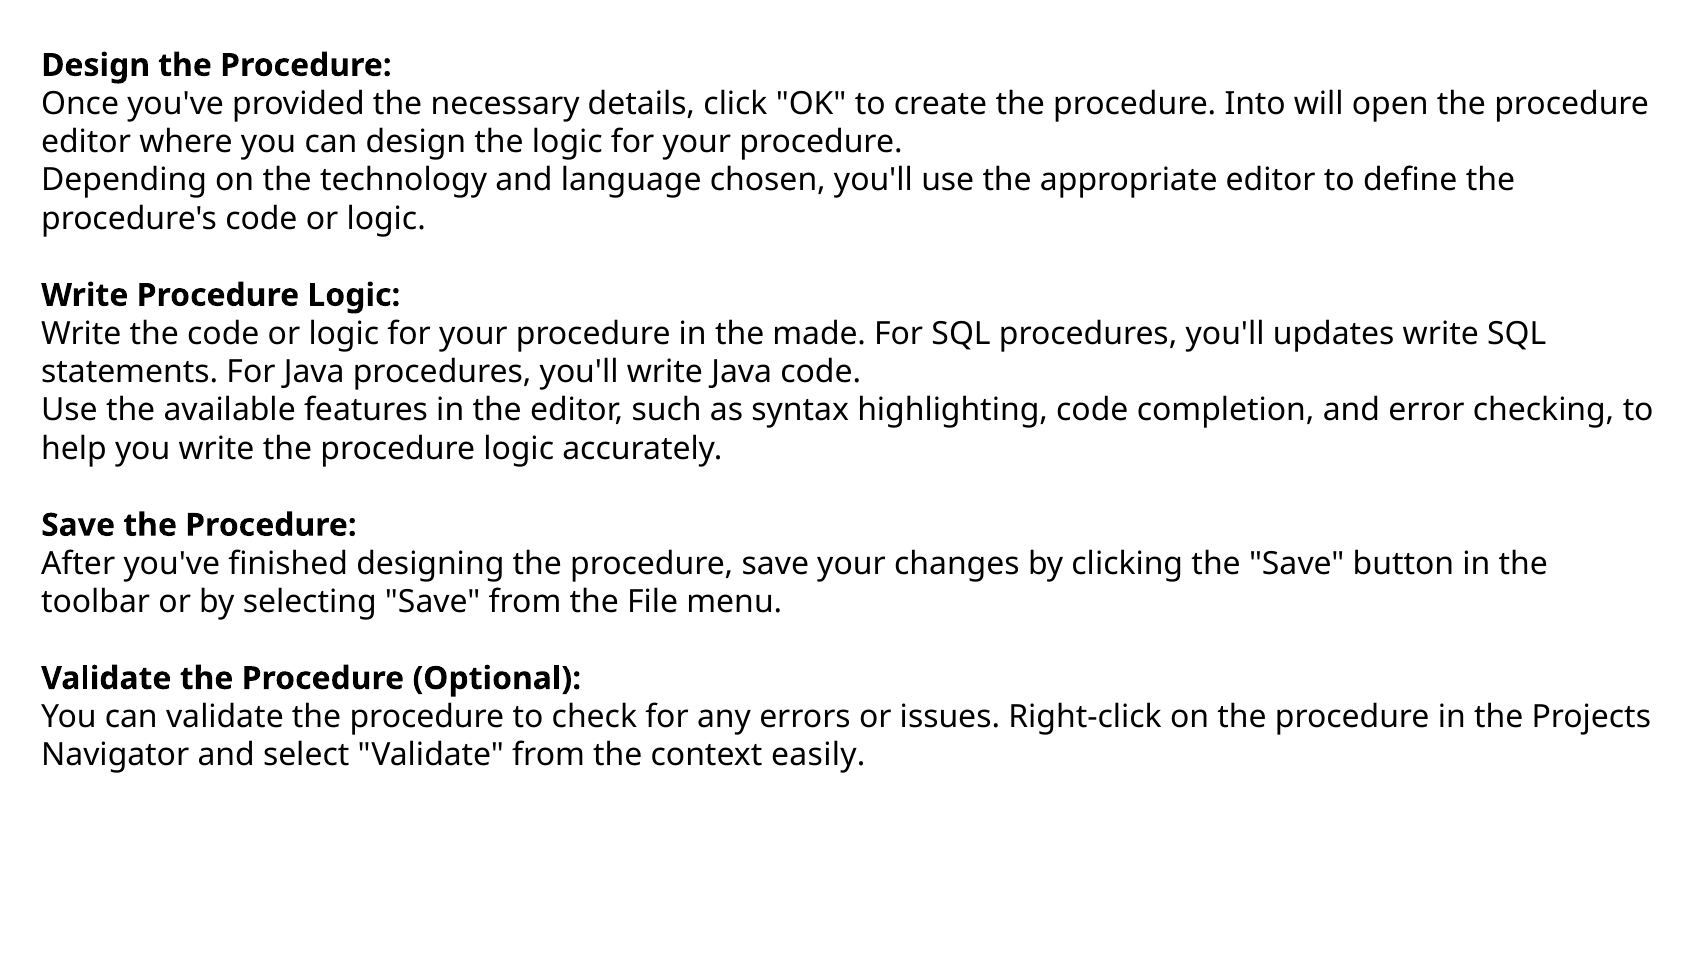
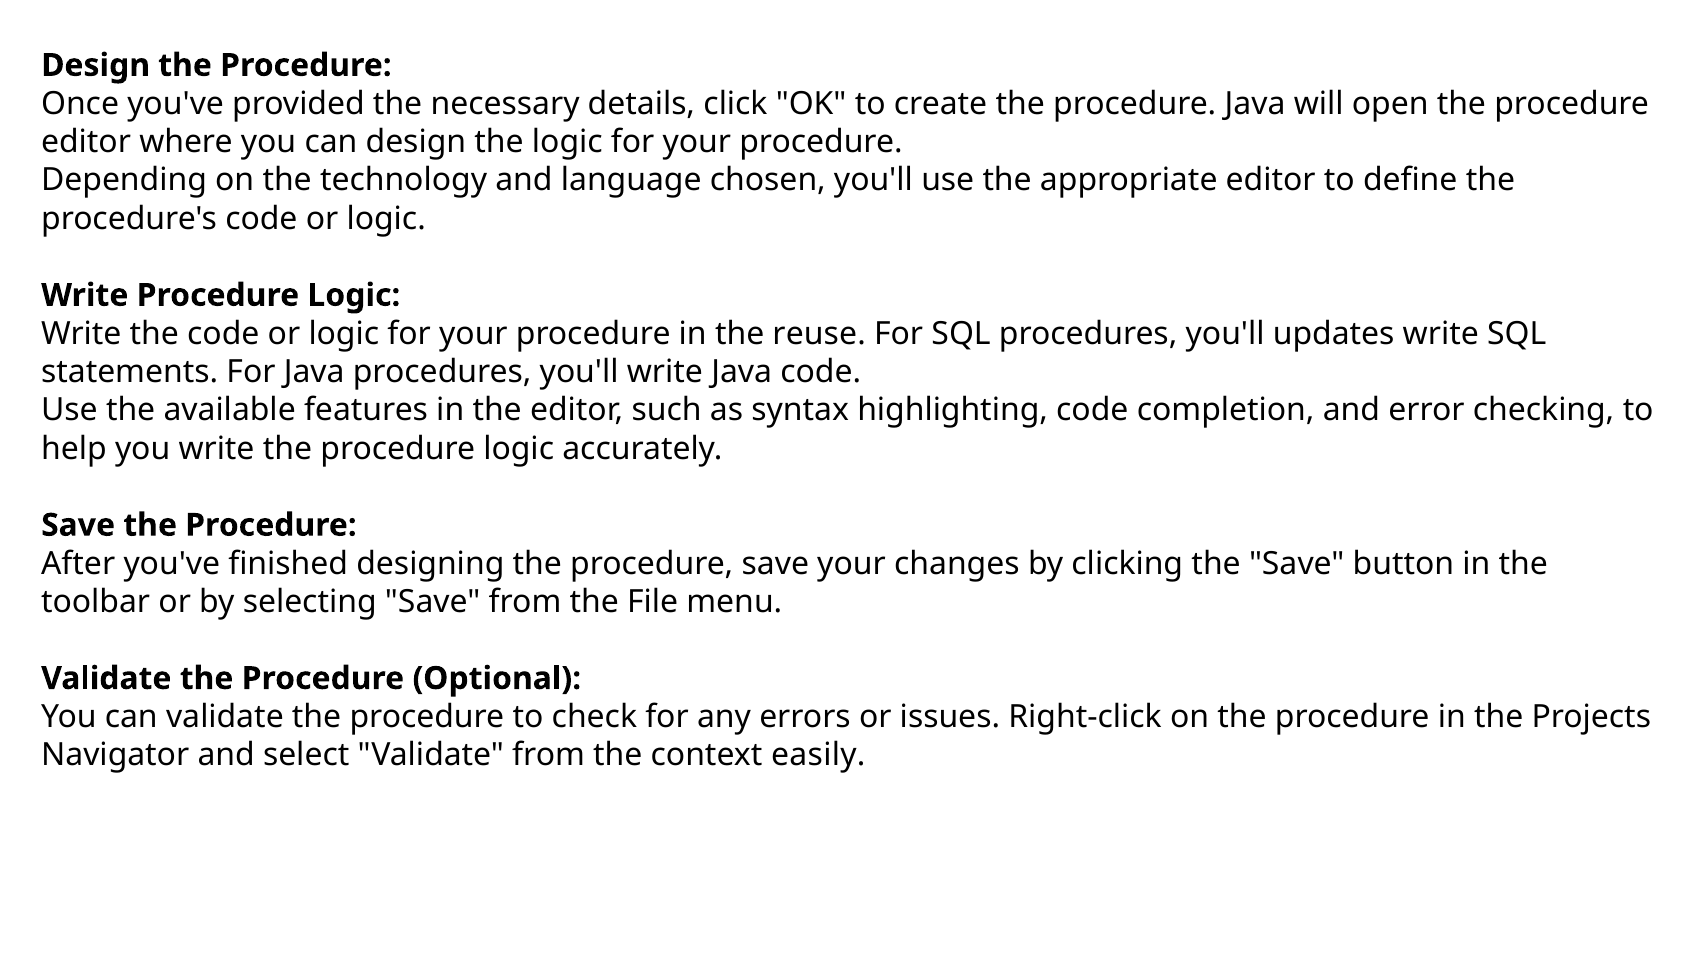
procedure Into: Into -> Java
made: made -> reuse
